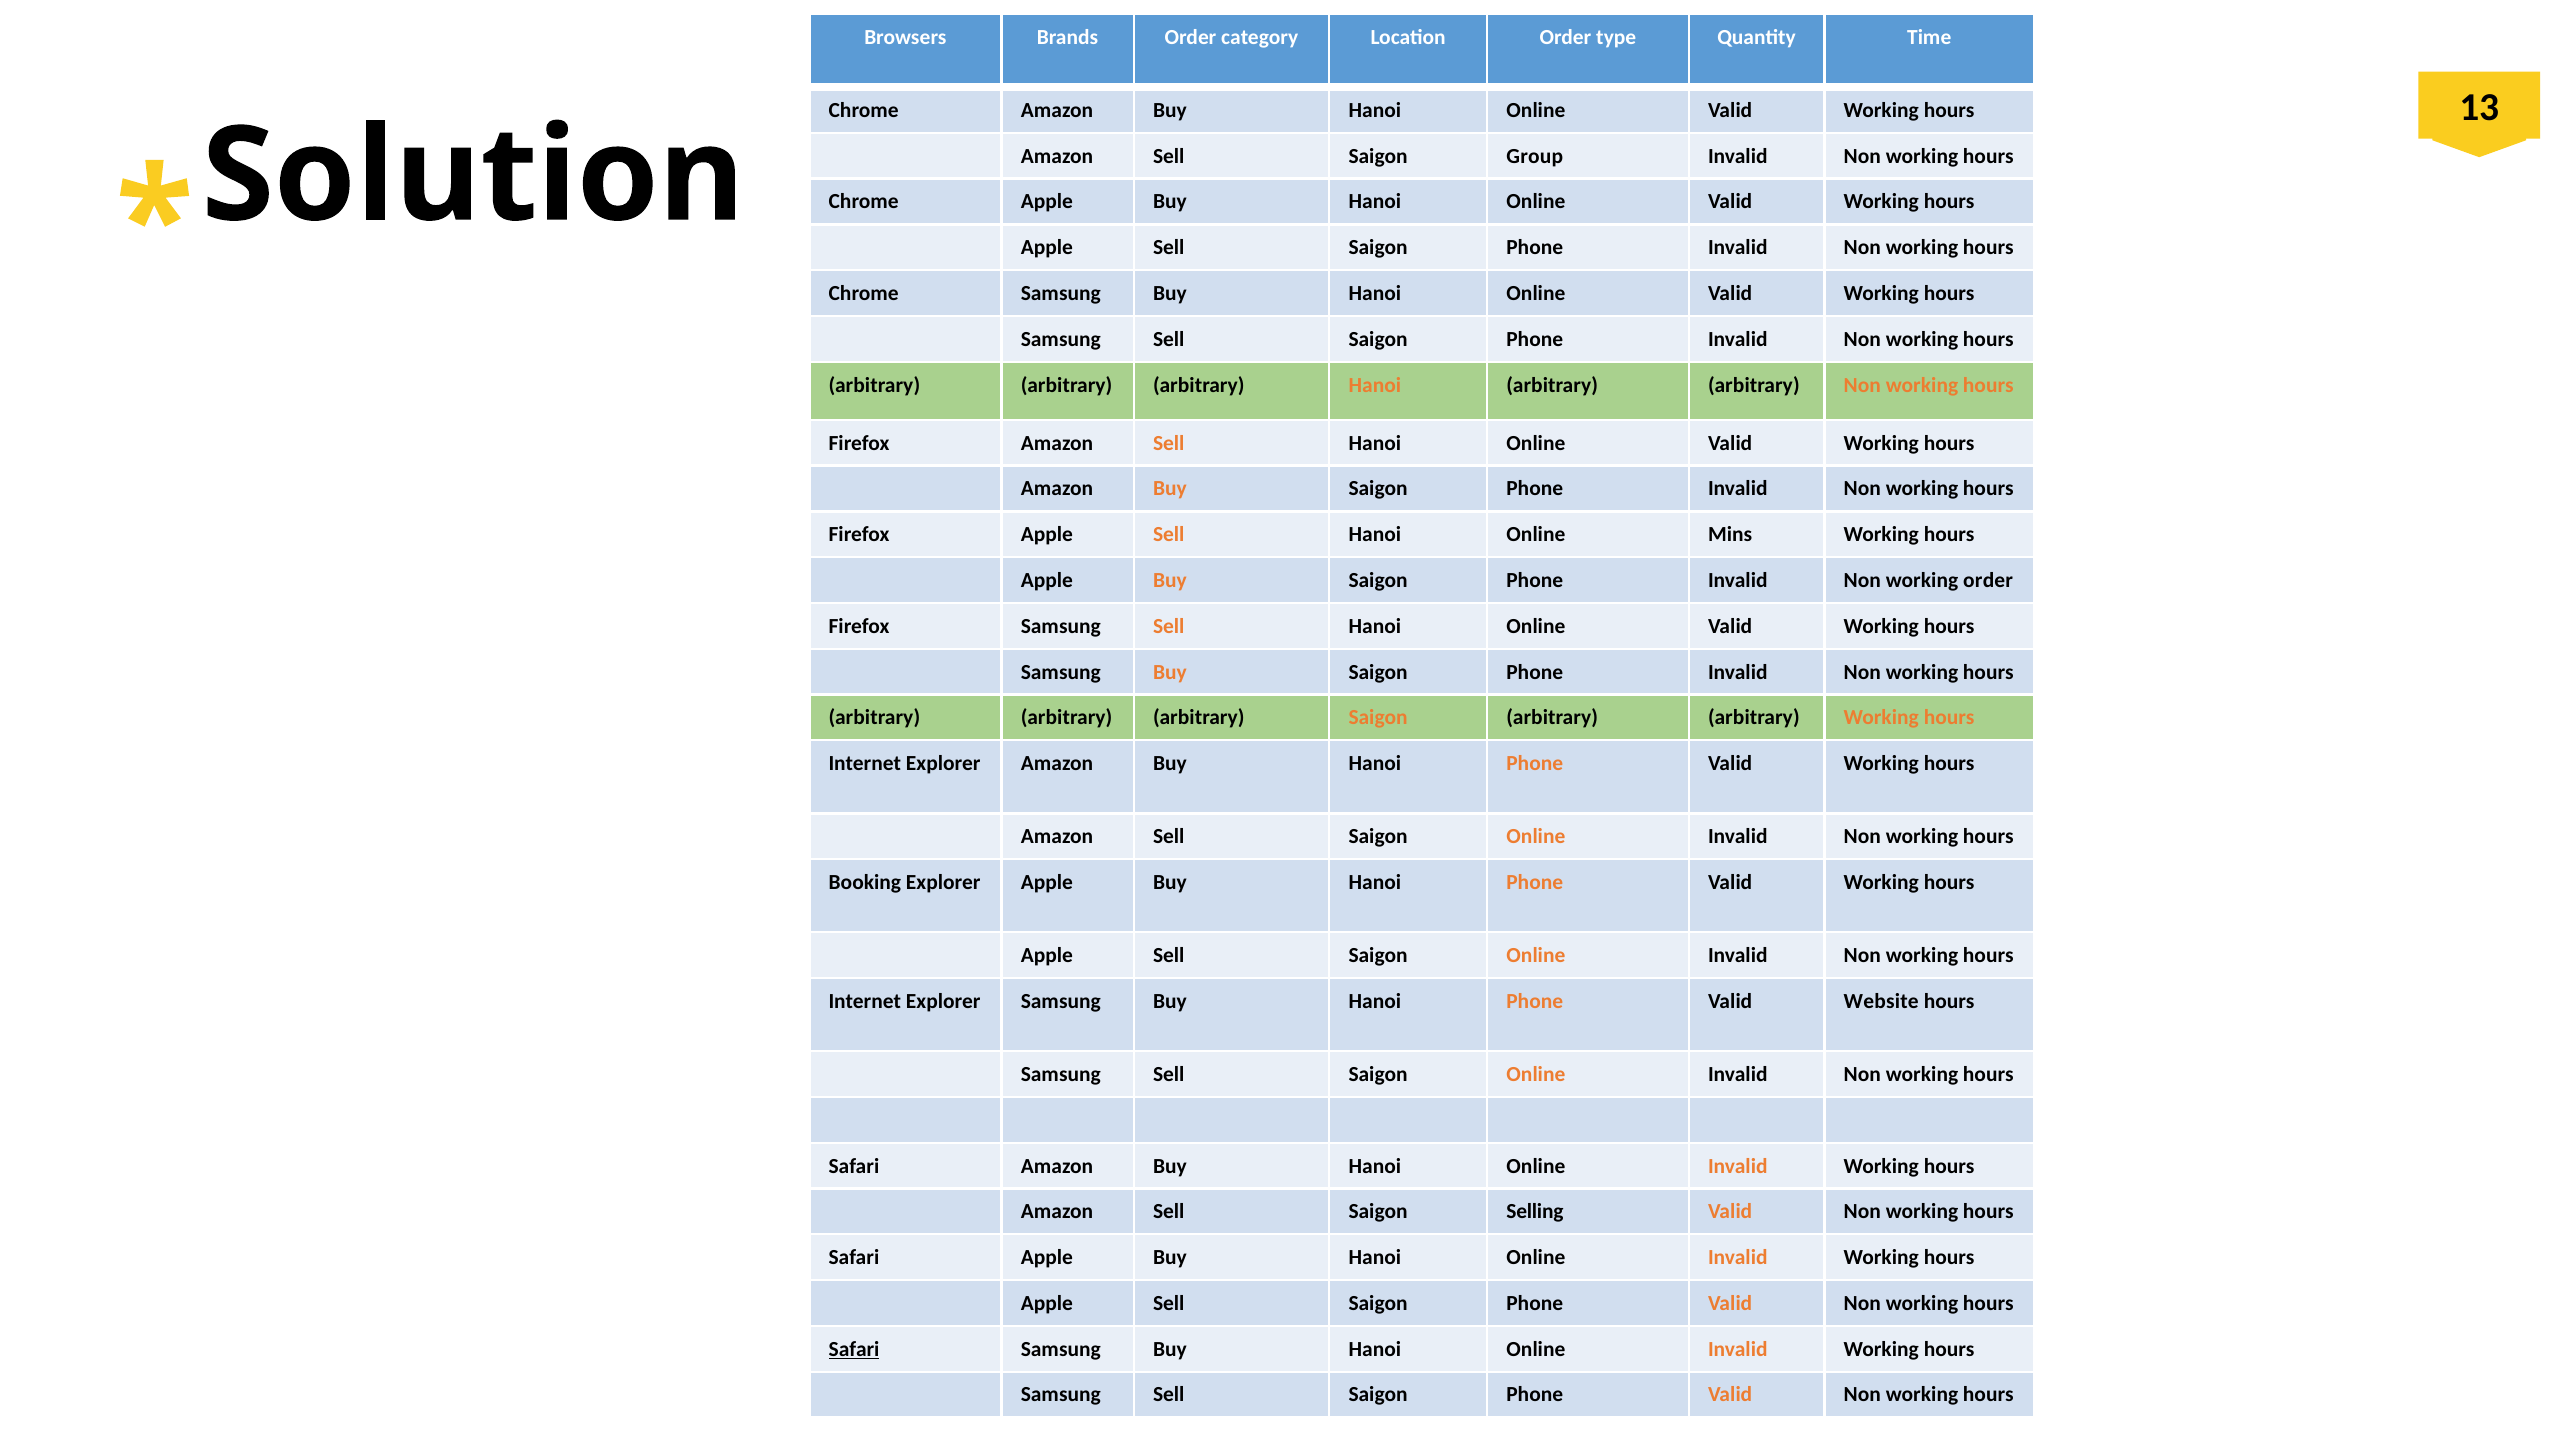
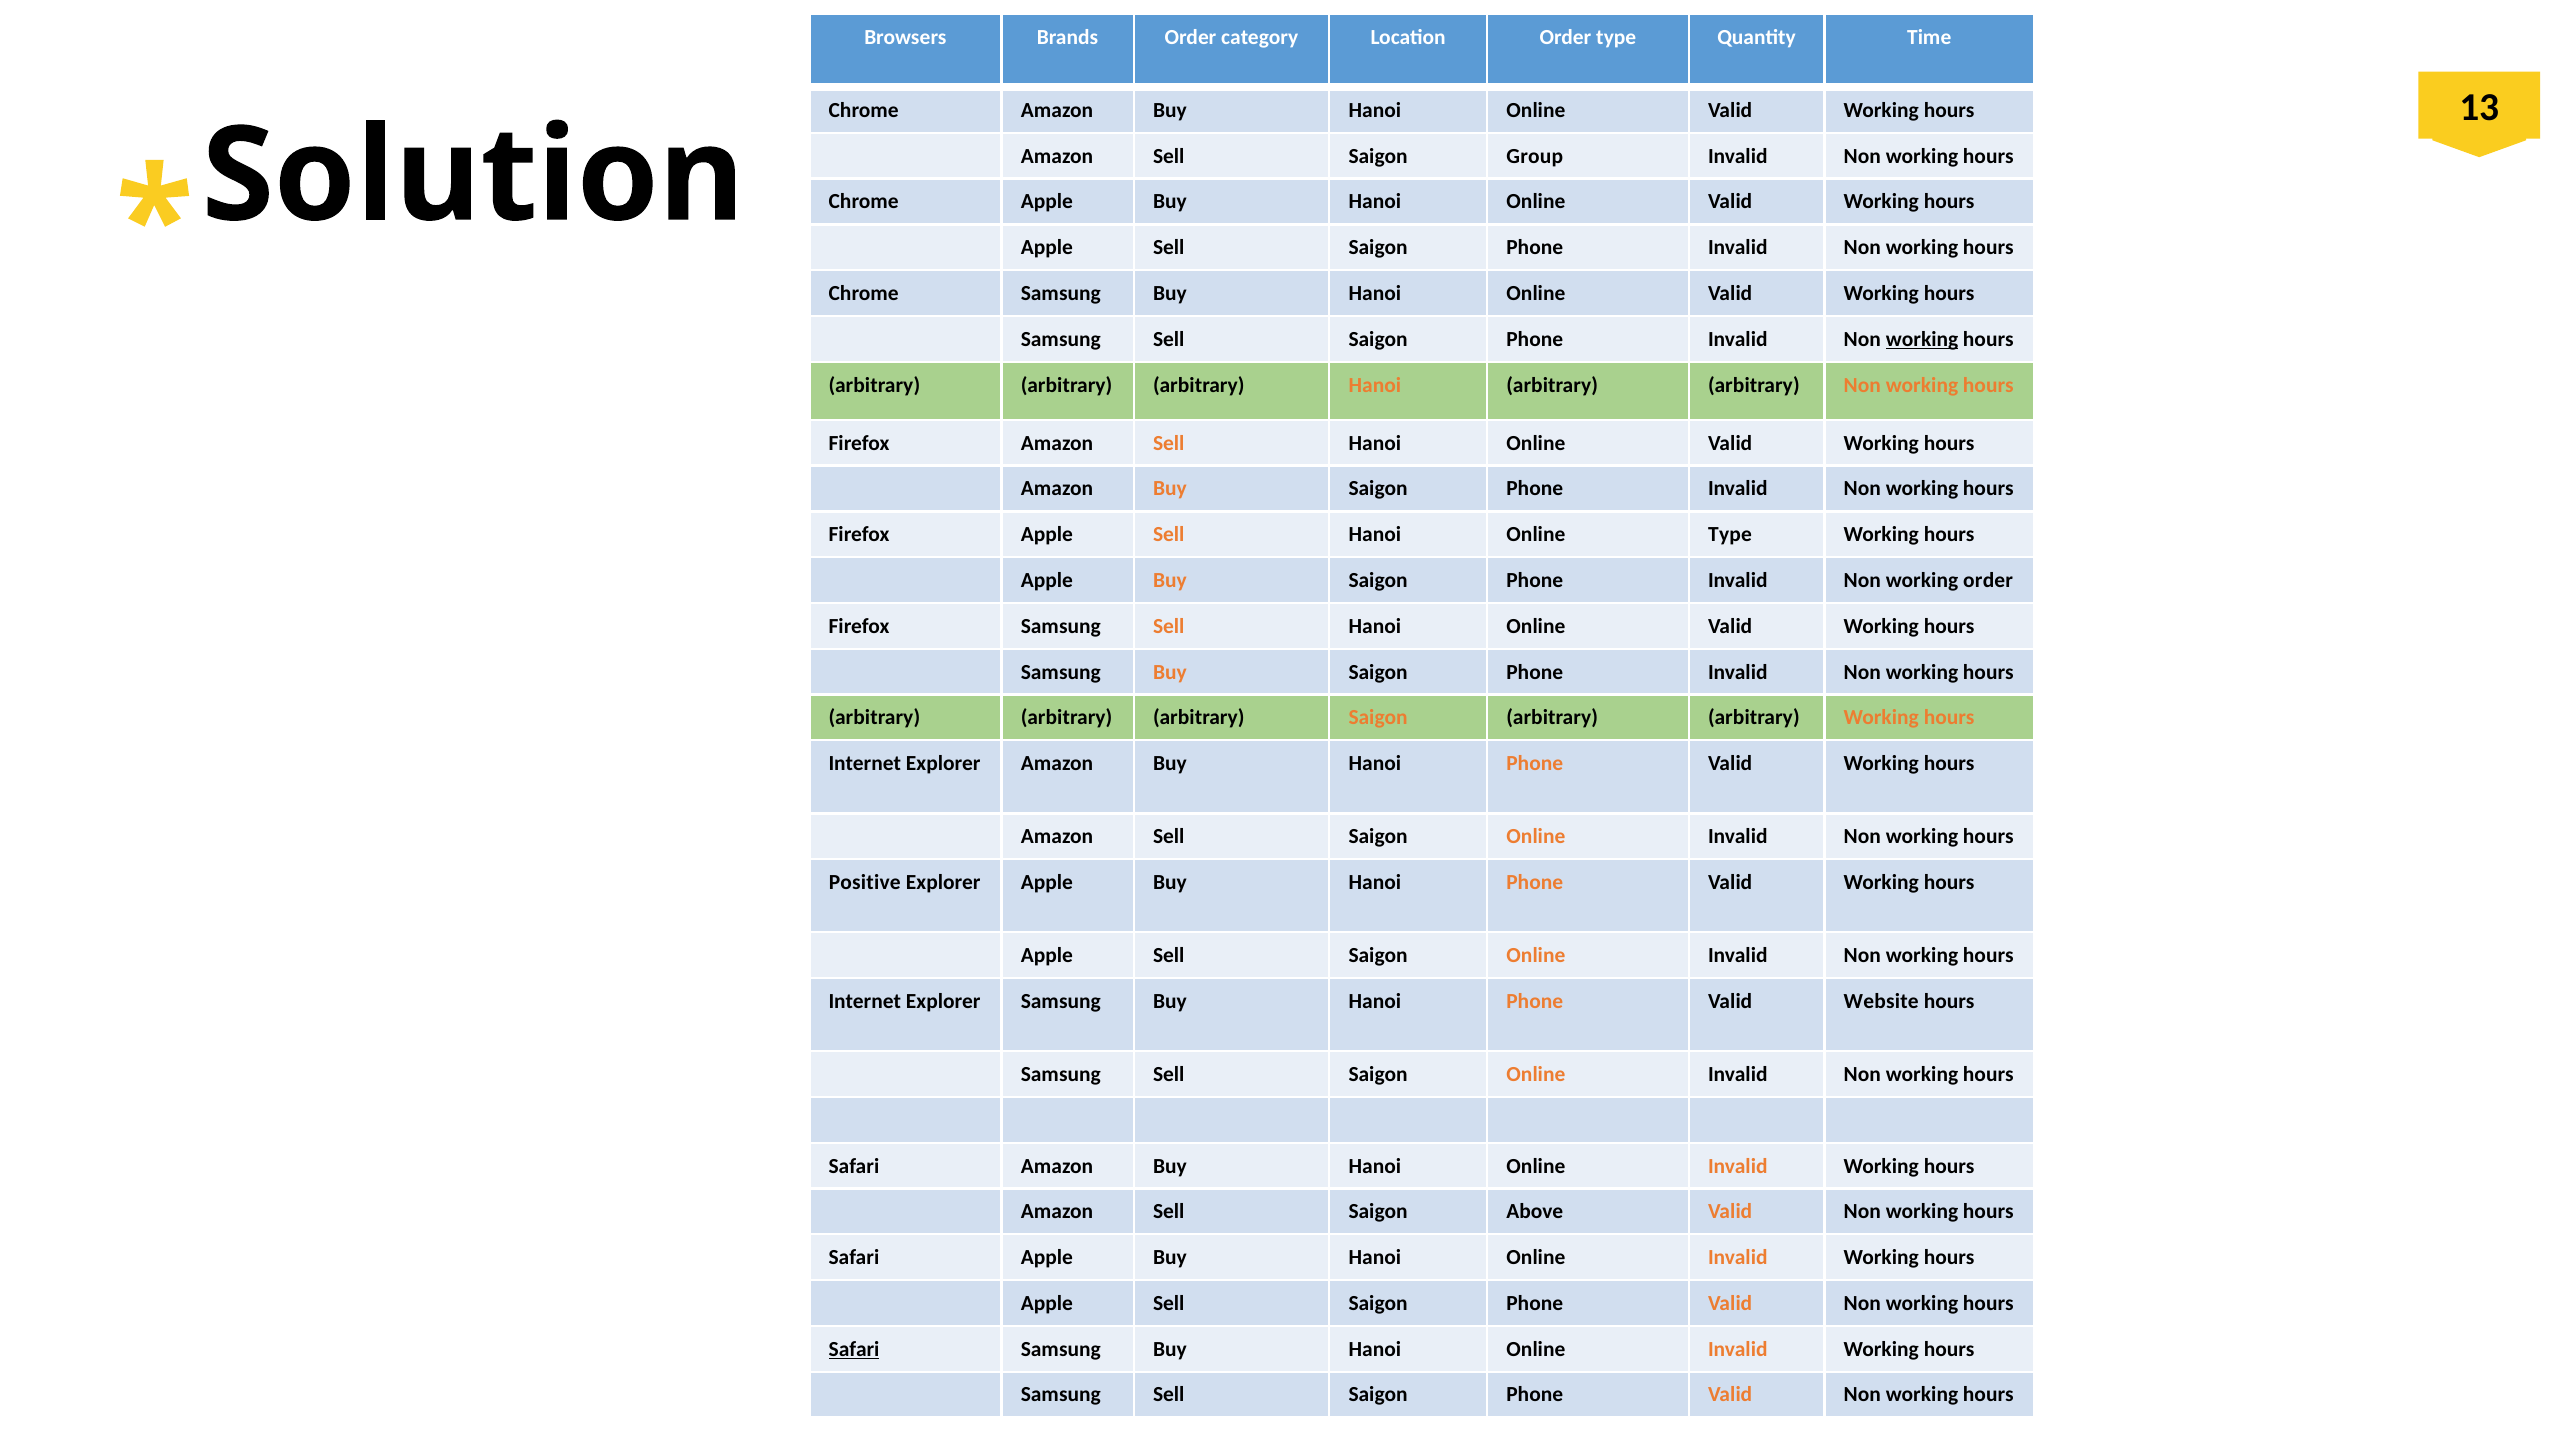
working at (1922, 339) underline: none -> present
Online Mins: Mins -> Type
Booking: Booking -> Positive
Selling: Selling -> Above
